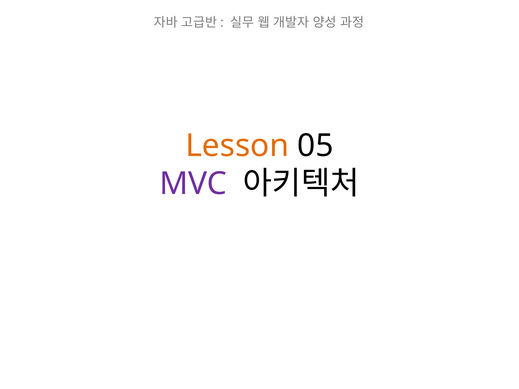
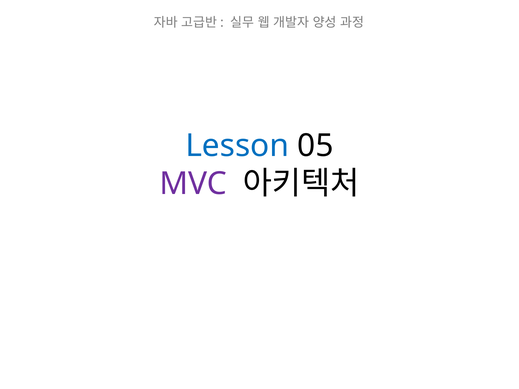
Lesson colour: orange -> blue
